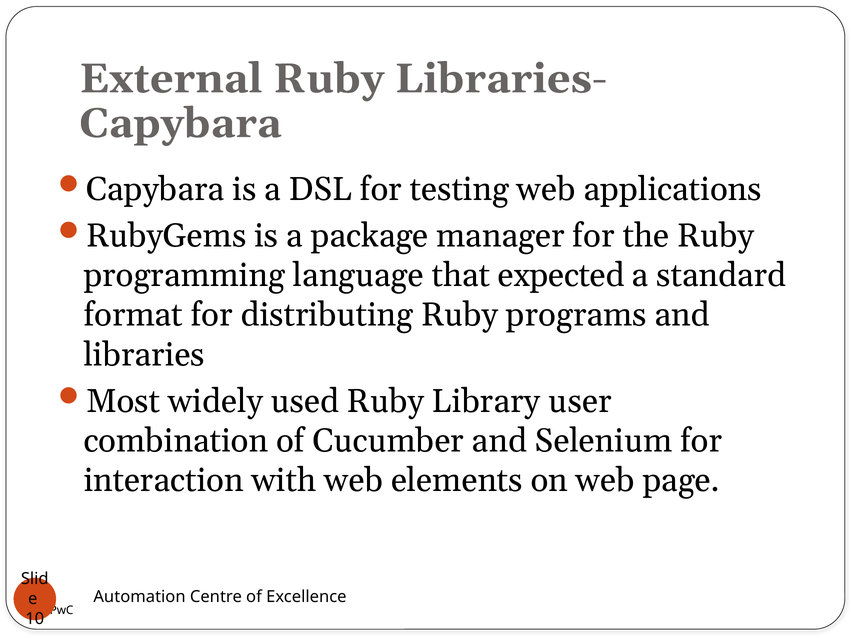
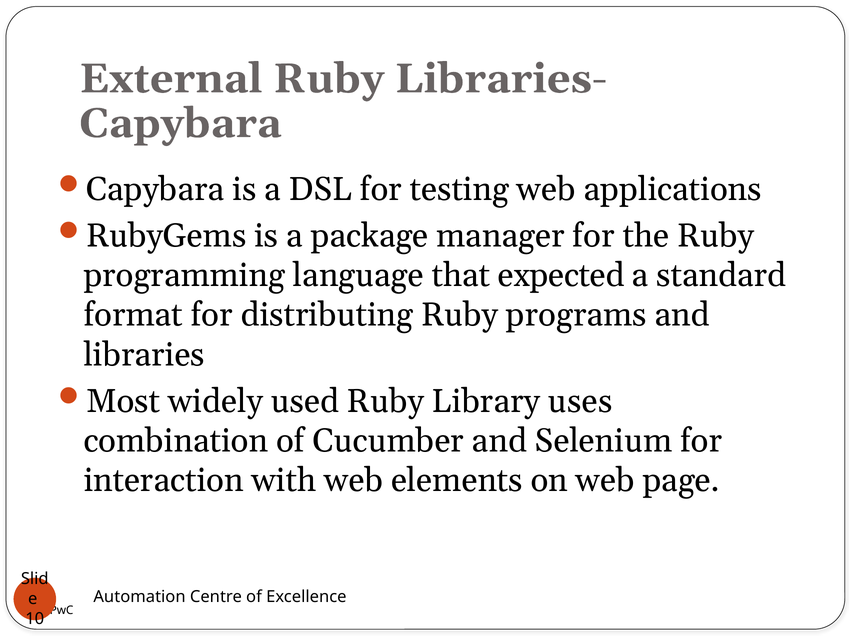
user: user -> uses
